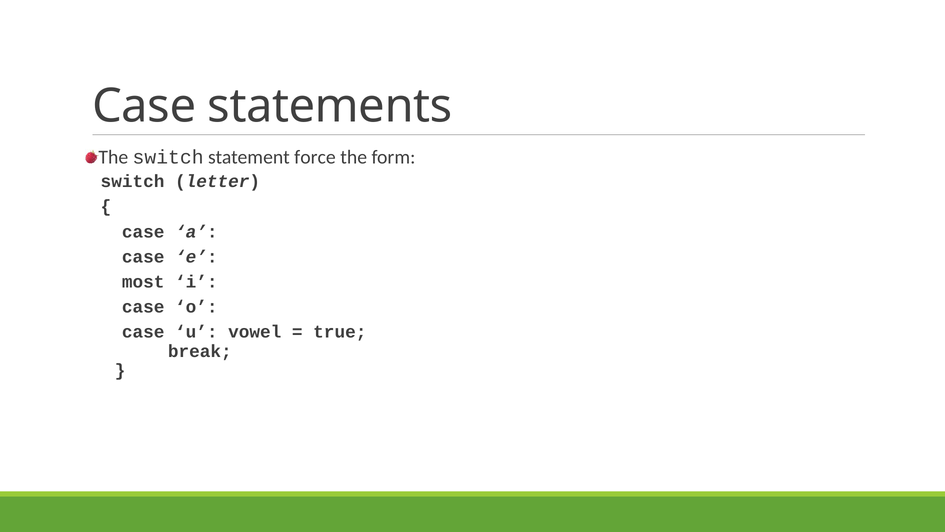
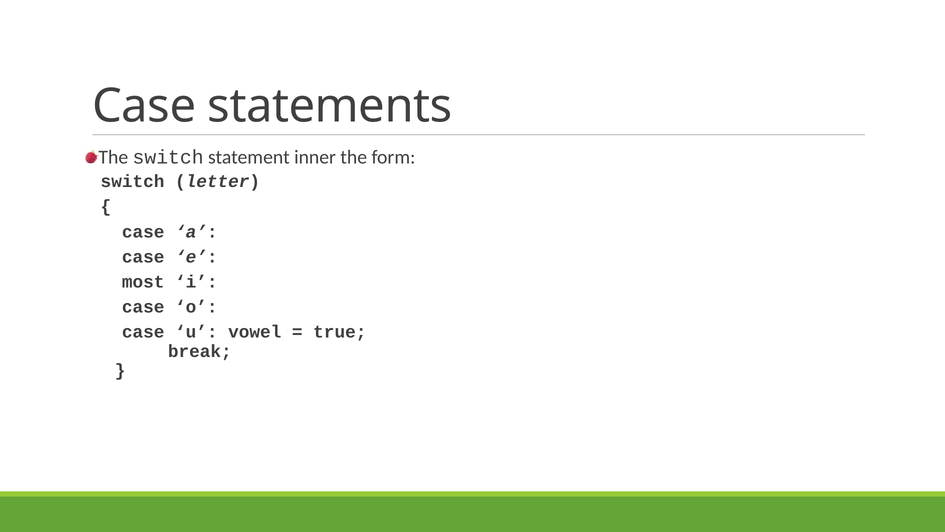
force: force -> inner
